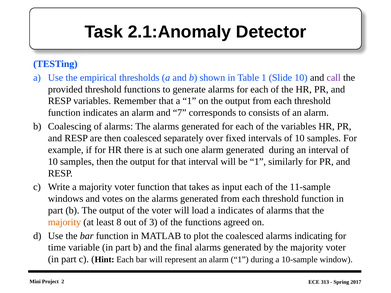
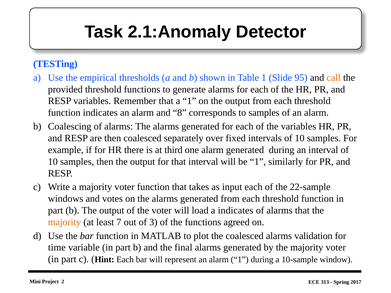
Slide 10: 10 -> 95
call colour: purple -> orange
7: 7 -> 8
to consists: consists -> samples
such: such -> third
11-sample: 11-sample -> 22-sample
8: 8 -> 7
indicating: indicating -> validation
